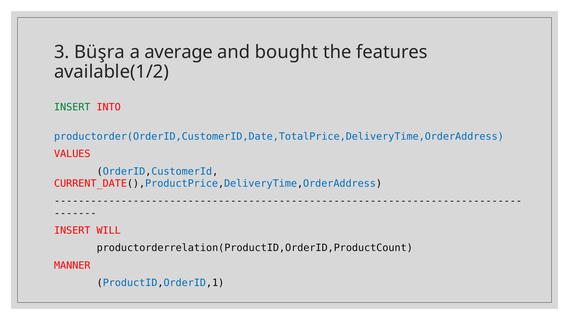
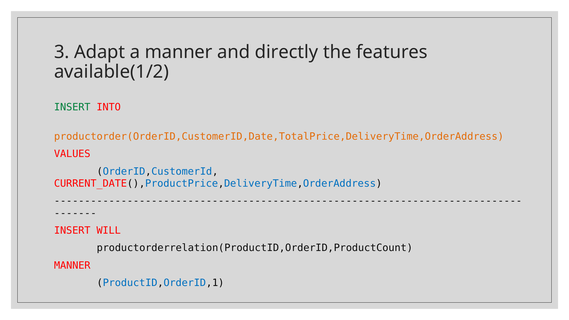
Büşra: Büşra -> Adapt
a average: average -> manner
bought: bought -> directly
productorder(OrderID,CustomerID,Date,TotalPrice,DeliveryTime,OrderAddress colour: blue -> orange
